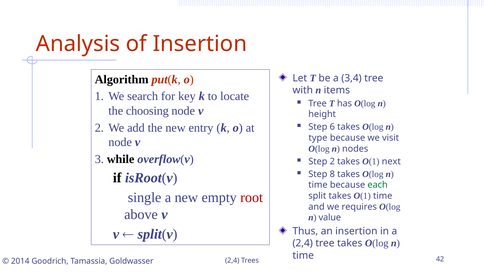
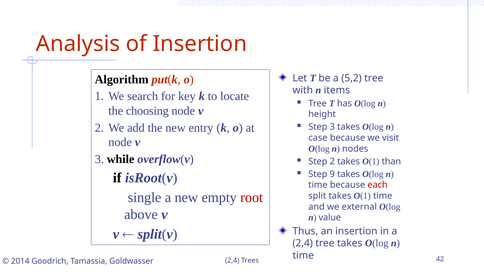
3,4: 3,4 -> 5,2
Step 6: 6 -> 3
type: type -> case
next: next -> than
8: 8 -> 9
each colour: green -> red
requires: requires -> external
